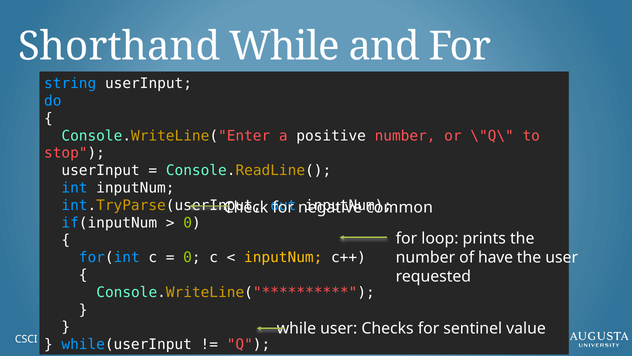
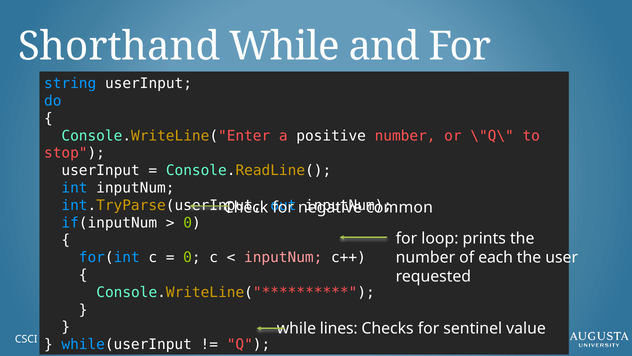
inputNum at (283, 257) colour: yellow -> pink
have: have -> each
user at (339, 328): user -> lines
